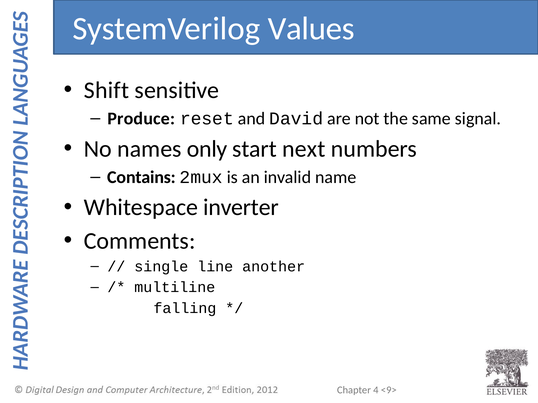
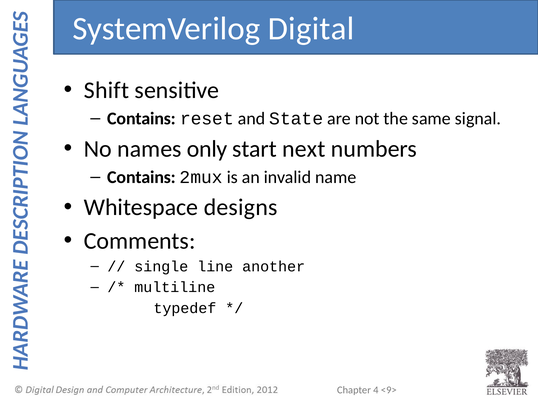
Values: Values -> Digital
Produce at (141, 119): Produce -> Contains
David: David -> State
inverter: inverter -> designs
falling: falling -> typedef
